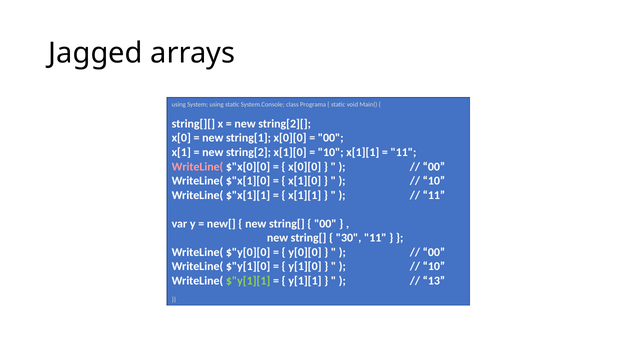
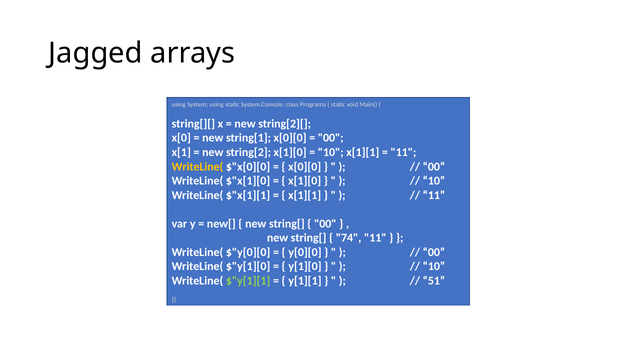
WriteLine( at (198, 167) colour: pink -> yellow
30: 30 -> 74
13: 13 -> 51
